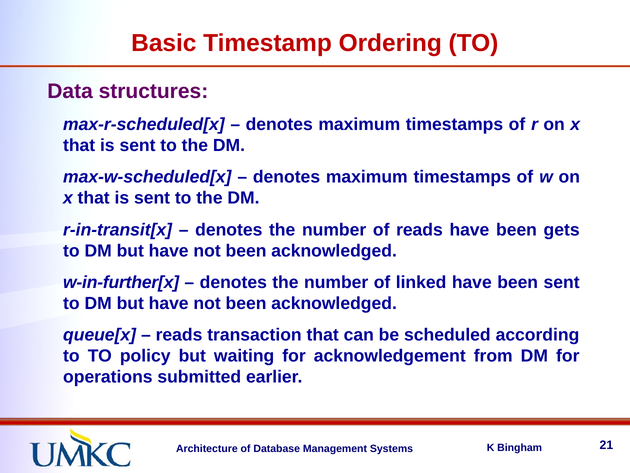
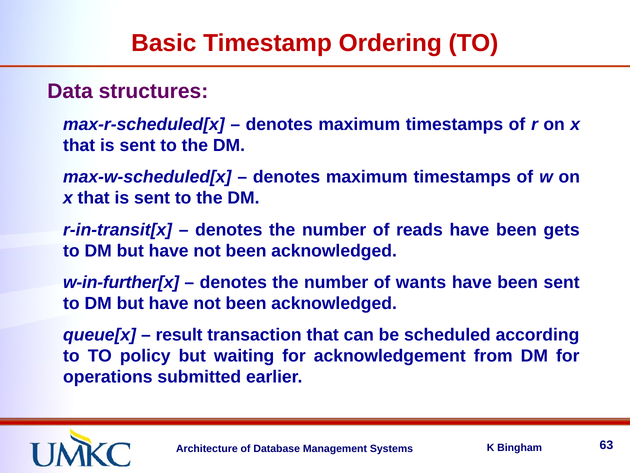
linked: linked -> wants
reads at (179, 334): reads -> result
21: 21 -> 63
